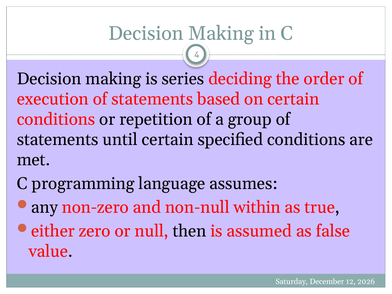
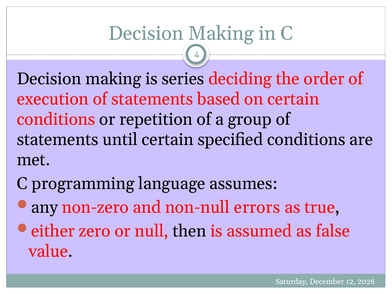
within: within -> errors
